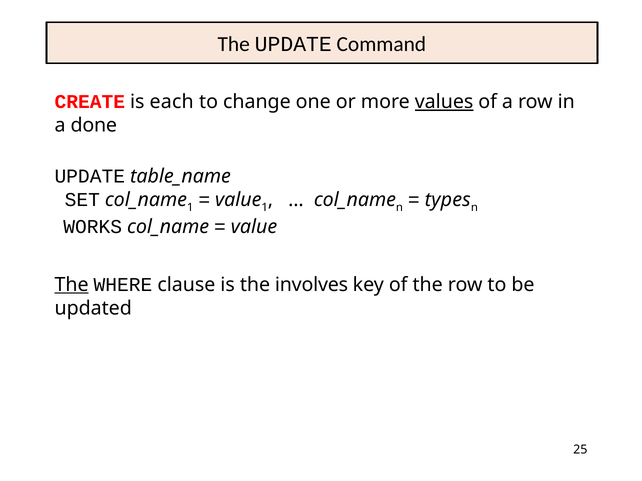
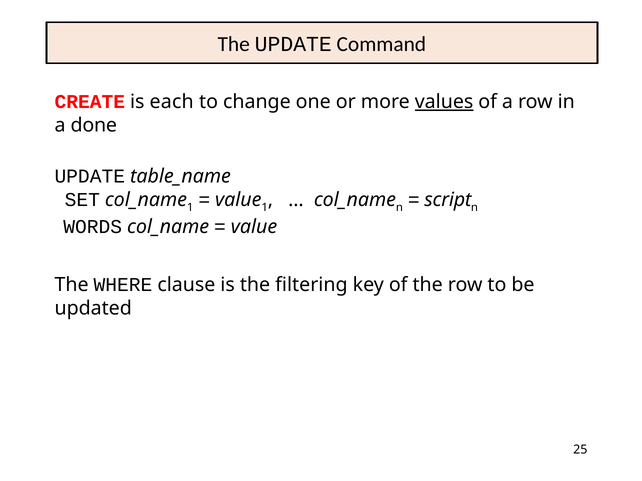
types: types -> script
WORKS: WORKS -> WORDS
The at (72, 285) underline: present -> none
involves: involves -> filtering
